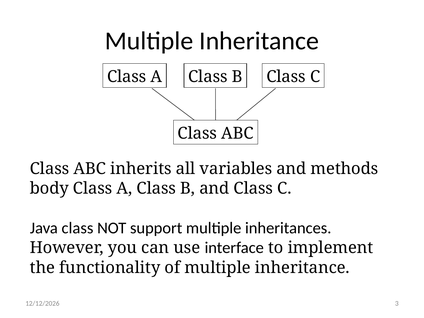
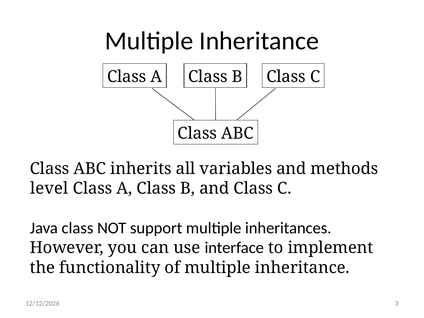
body: body -> level
